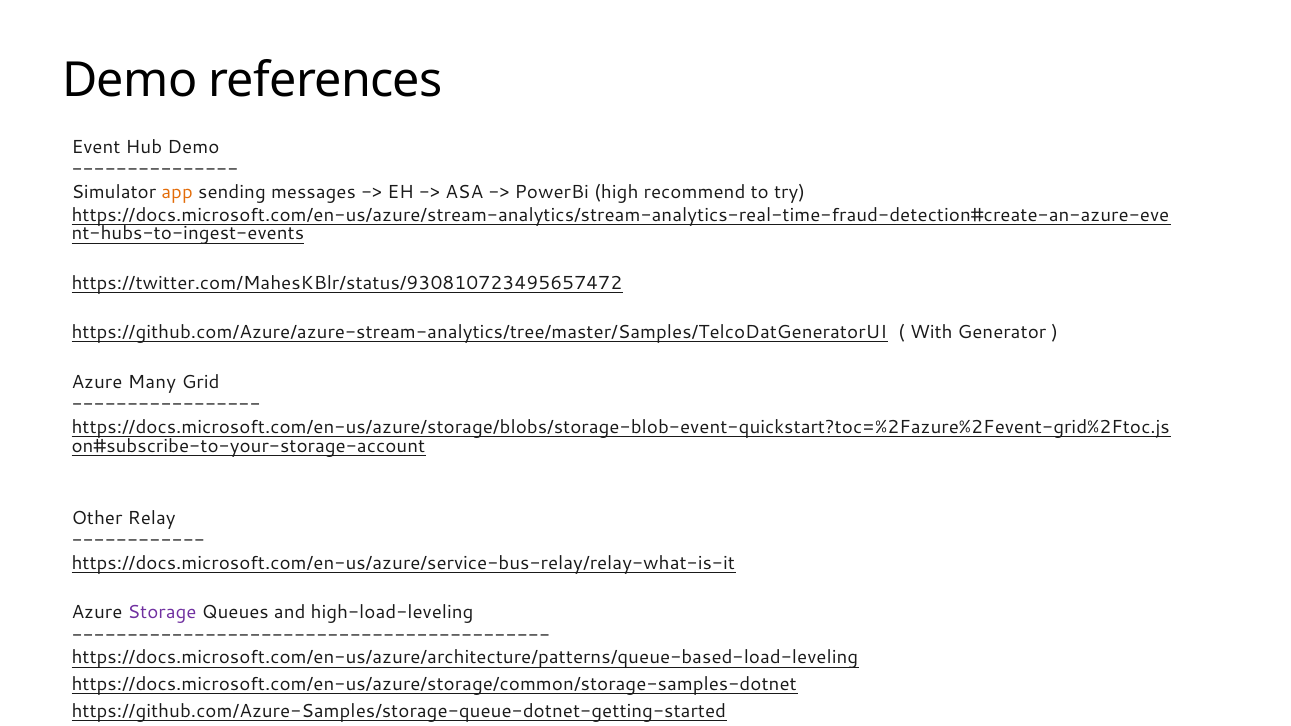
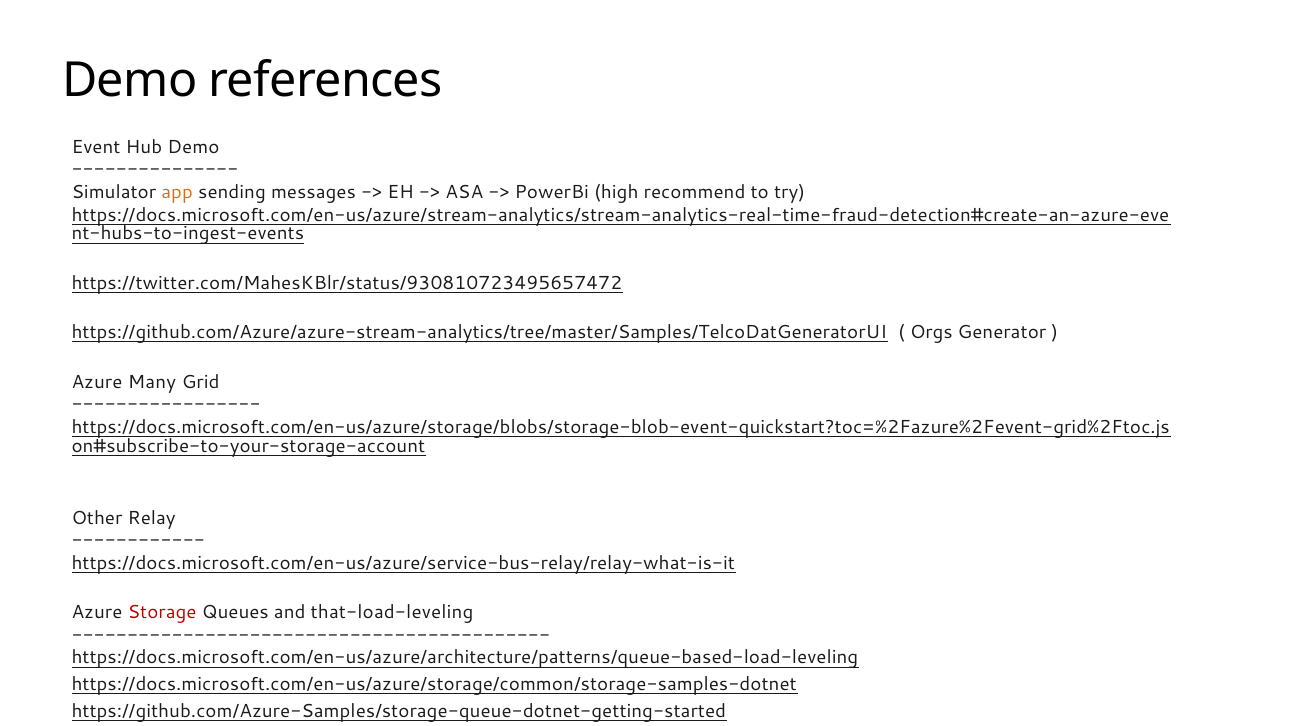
With: With -> Orgs
Storage colour: purple -> red
high-load-leveling: high-load-leveling -> that-load-leveling
